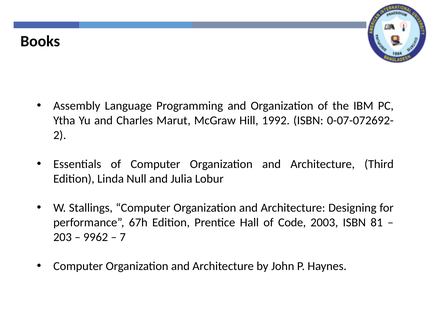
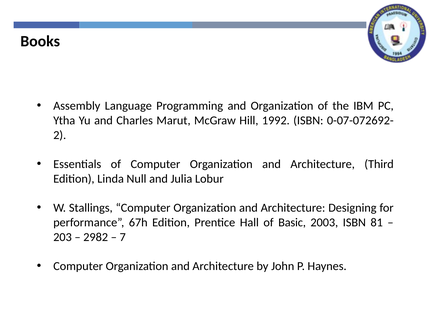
Code: Code -> Basic
9962: 9962 -> 2982
